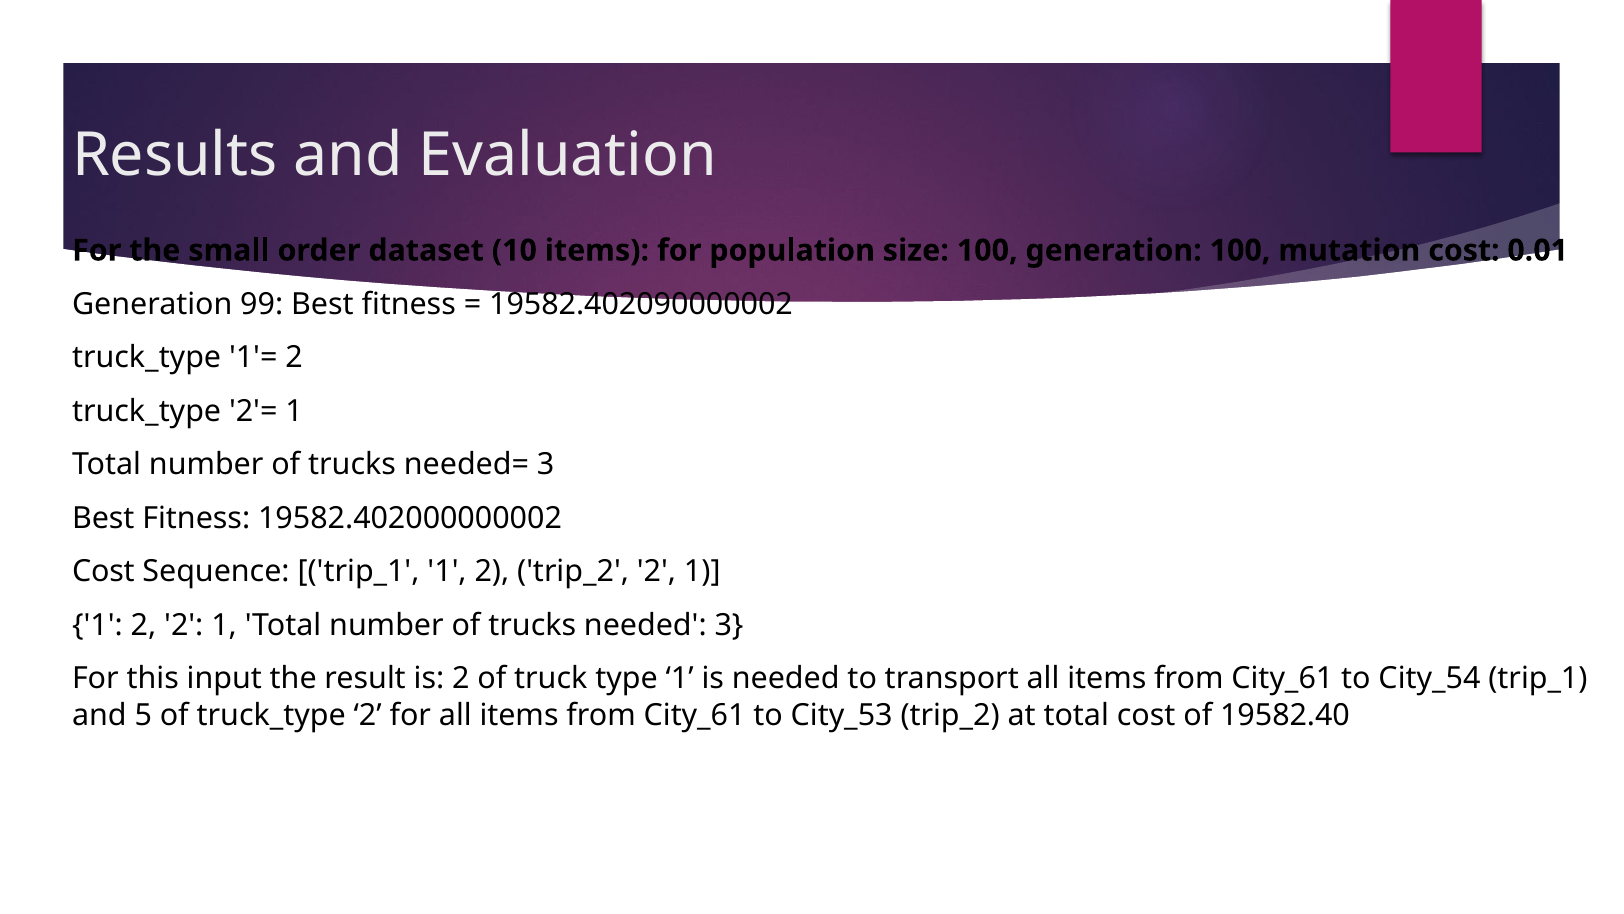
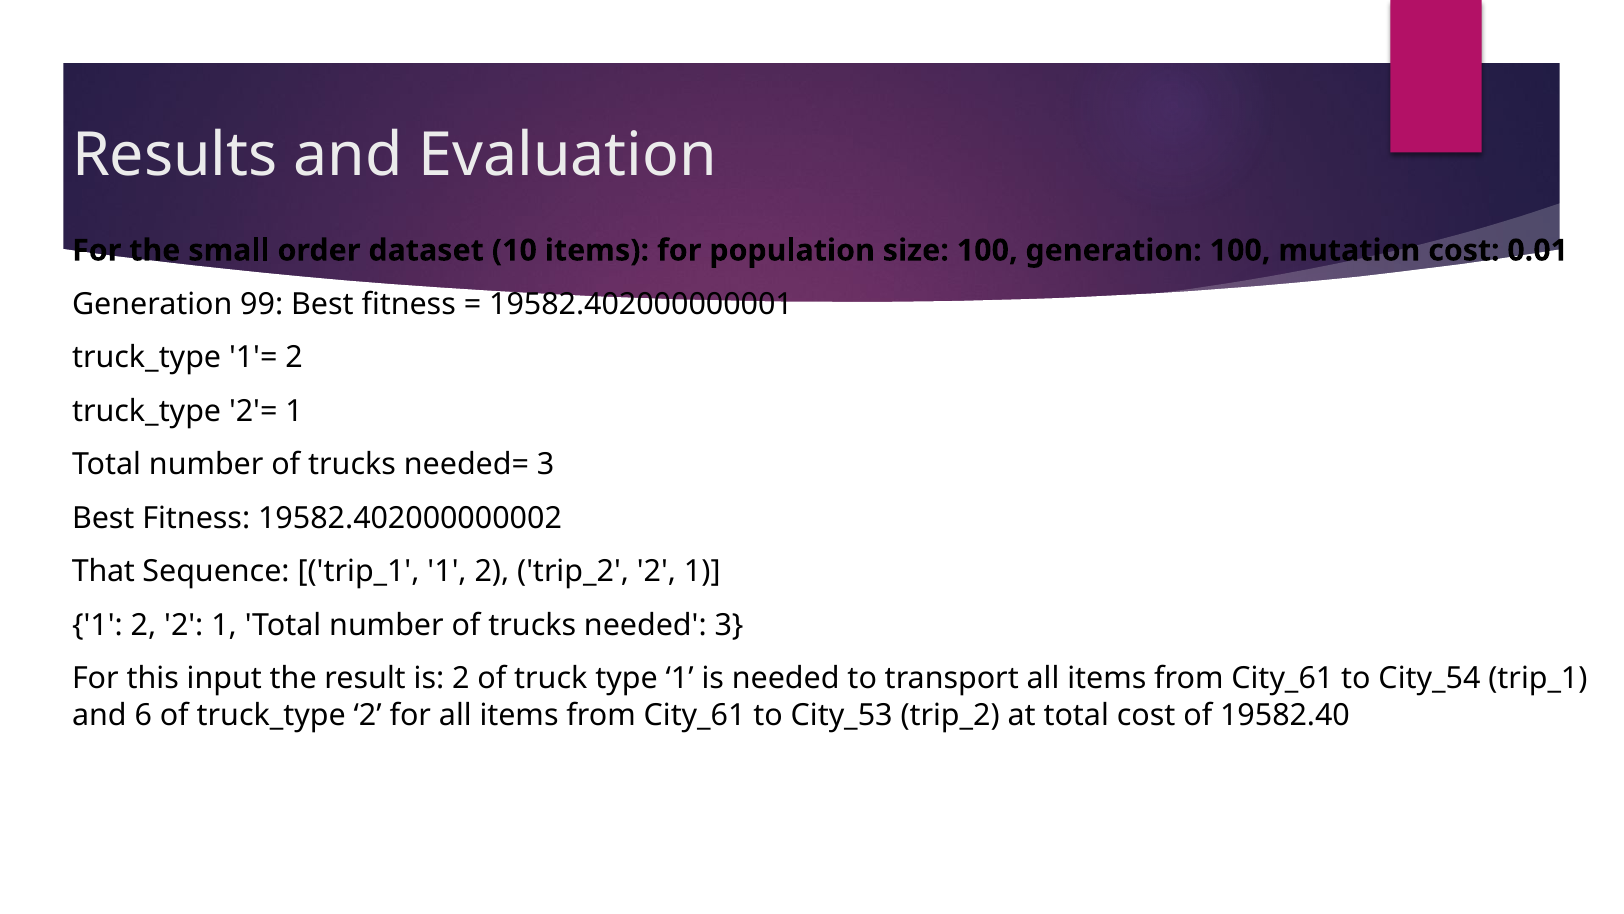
19582.402090000002: 19582.402090000002 -> 19582.402000000001
Cost at (103, 571): Cost -> That
5: 5 -> 6
